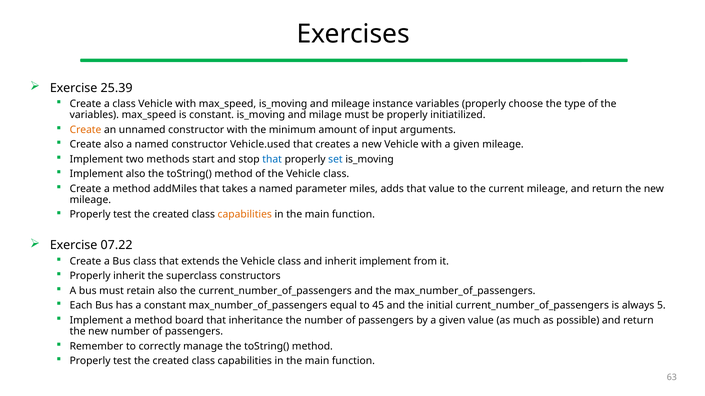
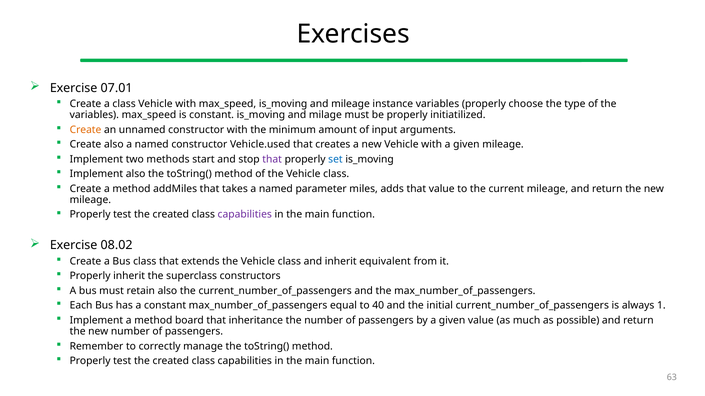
25.39: 25.39 -> 07.01
that at (272, 159) colour: blue -> purple
capabilities at (245, 215) colour: orange -> purple
07.22: 07.22 -> 08.02
inherit implement: implement -> equivalent
45: 45 -> 40
5: 5 -> 1
